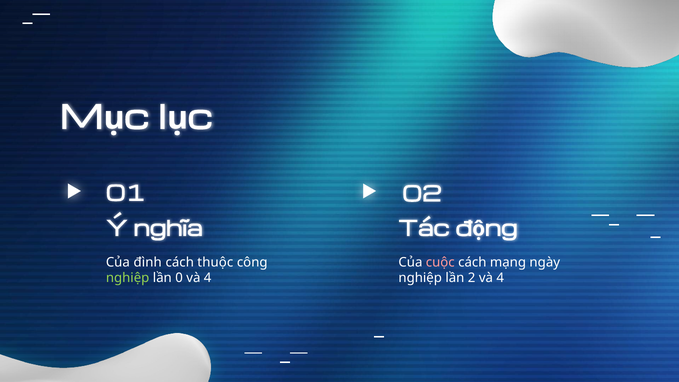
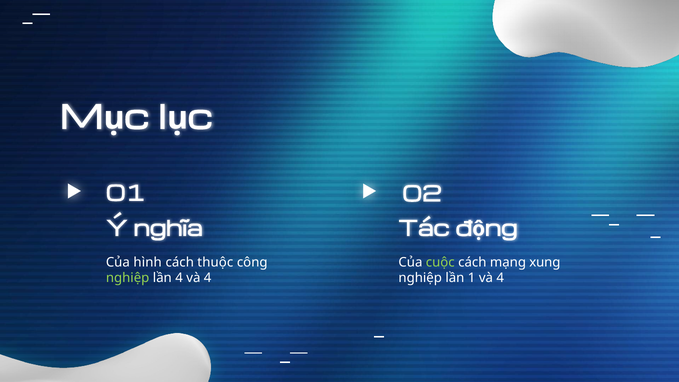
đình: đình -> hình
cuộc colour: pink -> light green
ngày: ngày -> xung
lần 0: 0 -> 4
2: 2 -> 1
